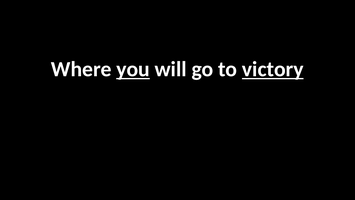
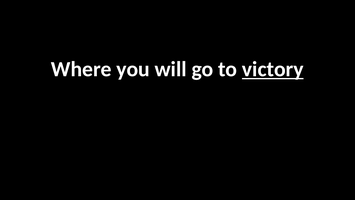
you underline: present -> none
